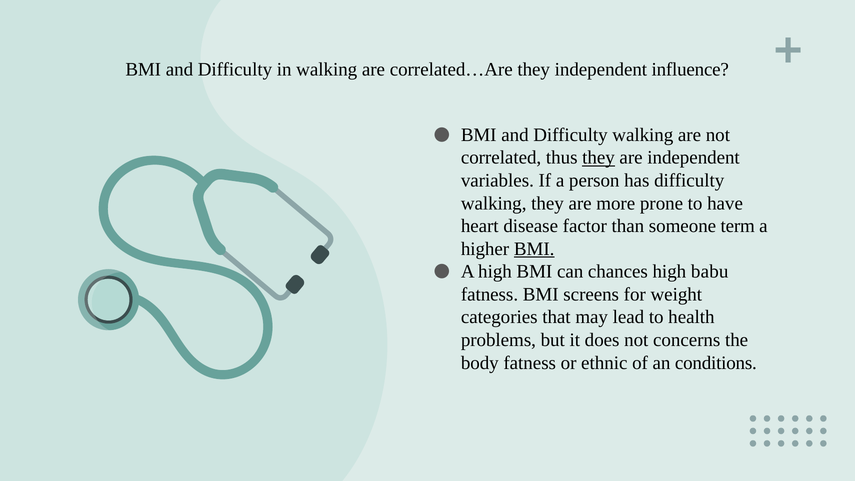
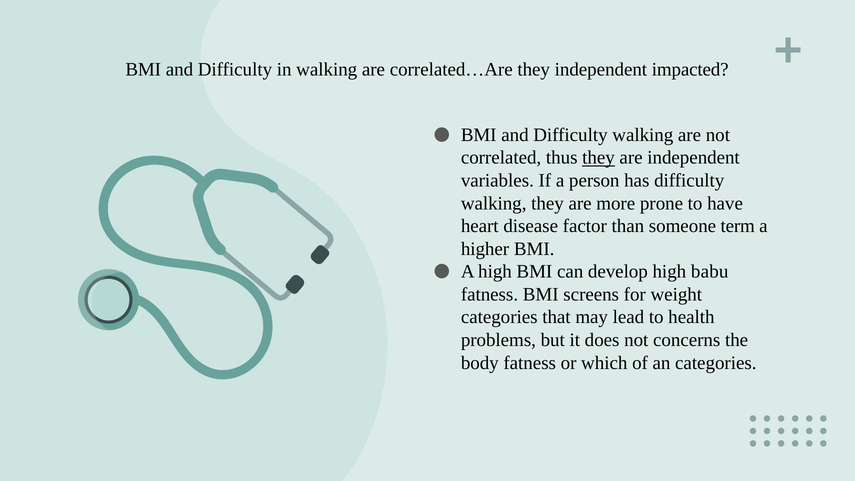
influence: influence -> impacted
BMI at (534, 249) underline: present -> none
chances: chances -> develop
ethnic: ethnic -> which
an conditions: conditions -> categories
